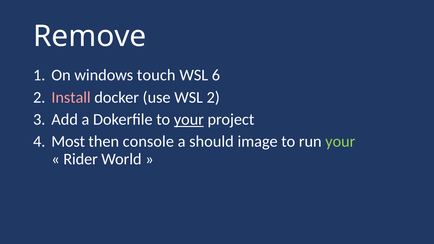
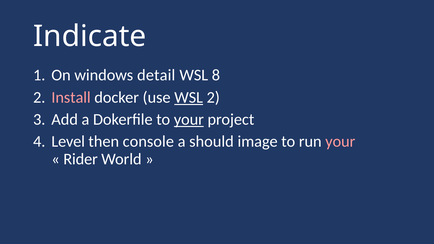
Remove: Remove -> Indicate
touch: touch -> detail
6: 6 -> 8
WSL at (189, 97) underline: none -> present
Most: Most -> Level
your at (340, 142) colour: light green -> pink
